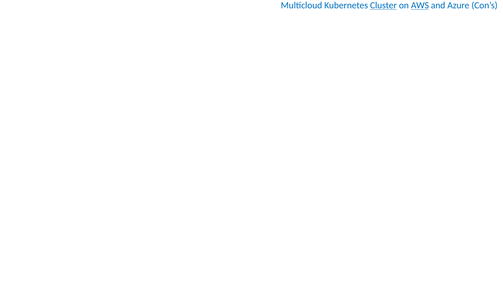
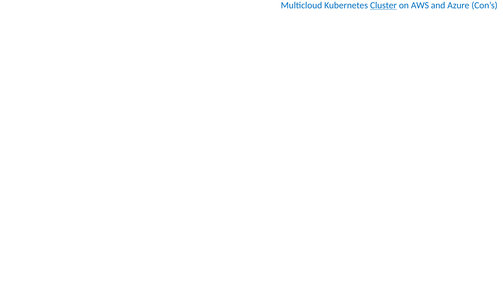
AWS underline: present -> none
